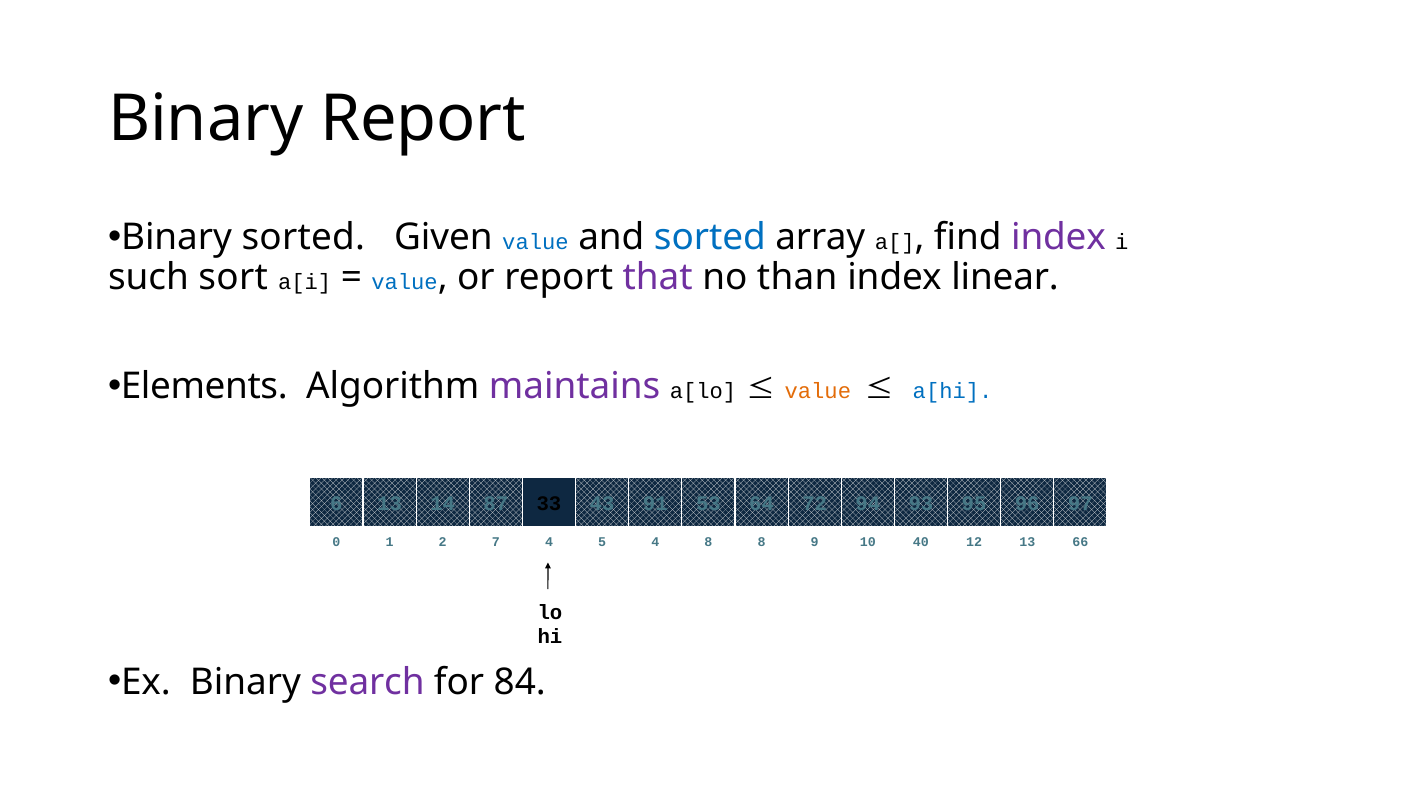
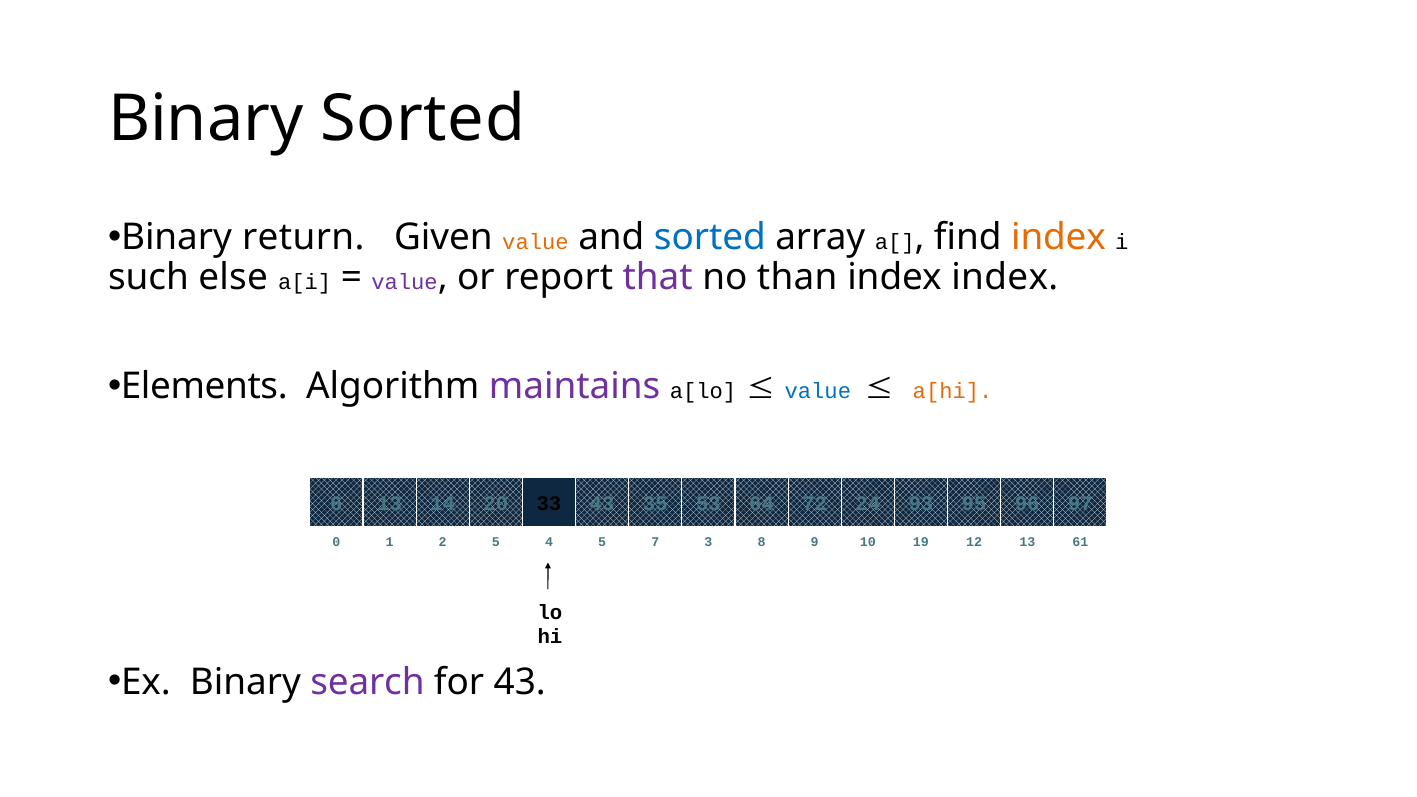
Binary Report: Report -> Sorted
Binary sorted: sorted -> return
value at (535, 242) colour: blue -> orange
index at (1058, 237) colour: purple -> orange
sort: sort -> else
value at (405, 282) colour: blue -> purple
index linear: linear -> index
value at (818, 391) colour: orange -> blue
a[hi colour: blue -> orange
87: 87 -> 20
91: 91 -> 35
94: 94 -> 24
1 7: 7 -> 5
4 4: 4 -> 7
5 8: 8 -> 3
40: 40 -> 19
66: 66 -> 61
for 84: 84 -> 43
